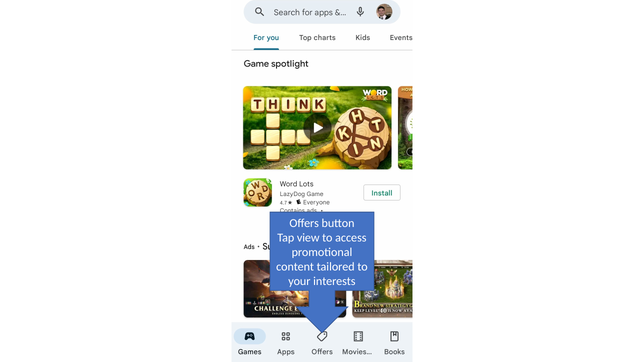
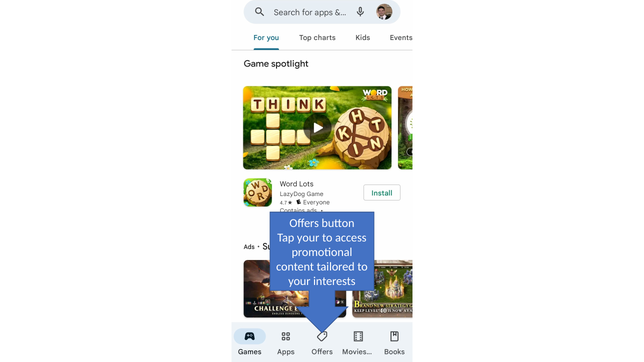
Tap view: view -> your
